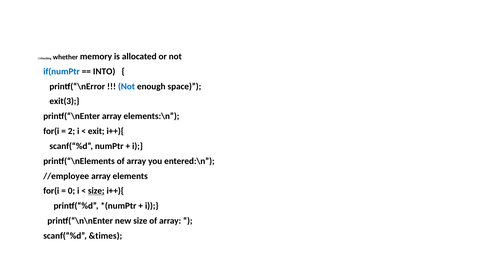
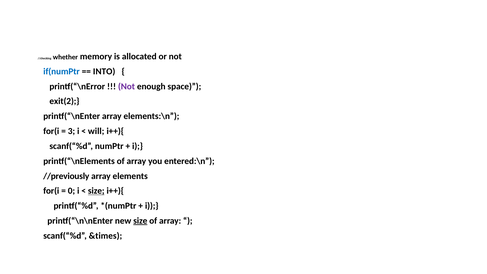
Not at (126, 86) colour: blue -> purple
exit(3: exit(3 -> exit(2
2: 2 -> 3
exit: exit -> will
//employee: //employee -> //previously
size at (140, 221) underline: none -> present
